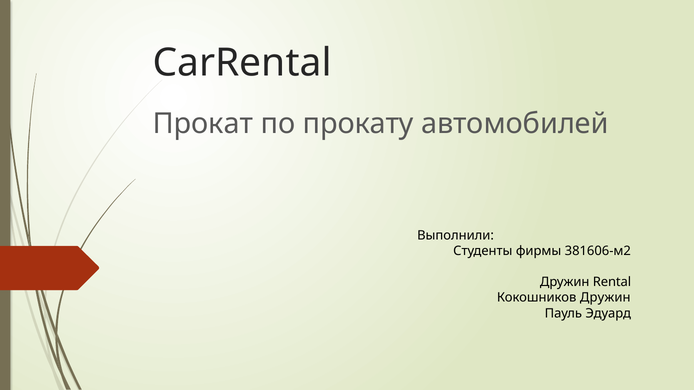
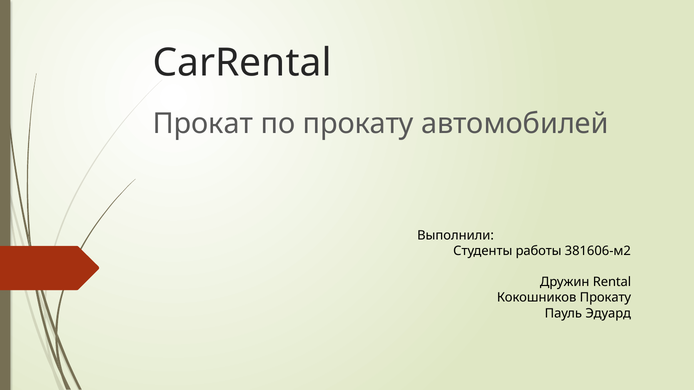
фирмы: фирмы -> работы
Кокошников Дружин: Дружин -> Прокату
